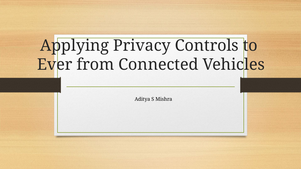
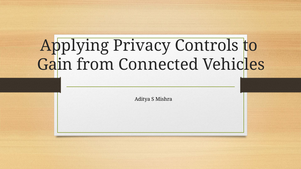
Ever: Ever -> Gain
